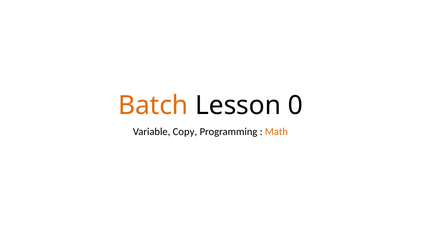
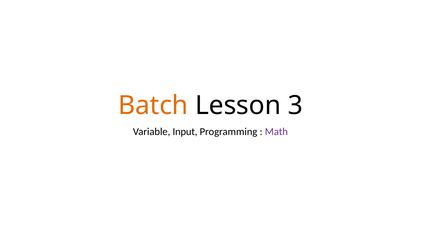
0: 0 -> 3
Copy: Copy -> Input
Math colour: orange -> purple
